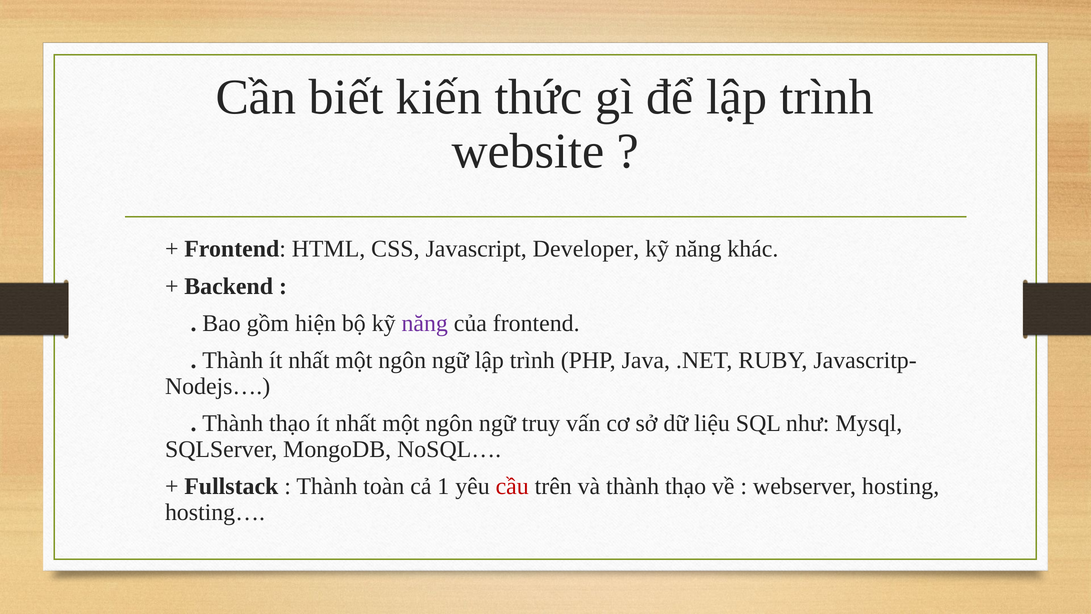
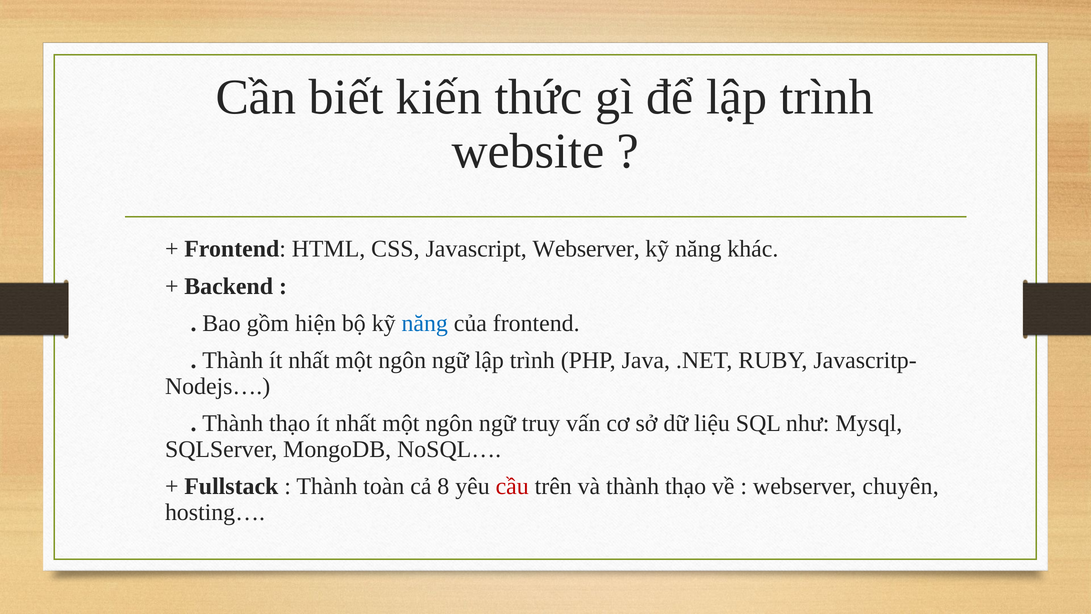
Javascript Developer: Developer -> Webserver
năng at (425, 323) colour: purple -> blue
1: 1 -> 8
hosting: hosting -> chuyên
